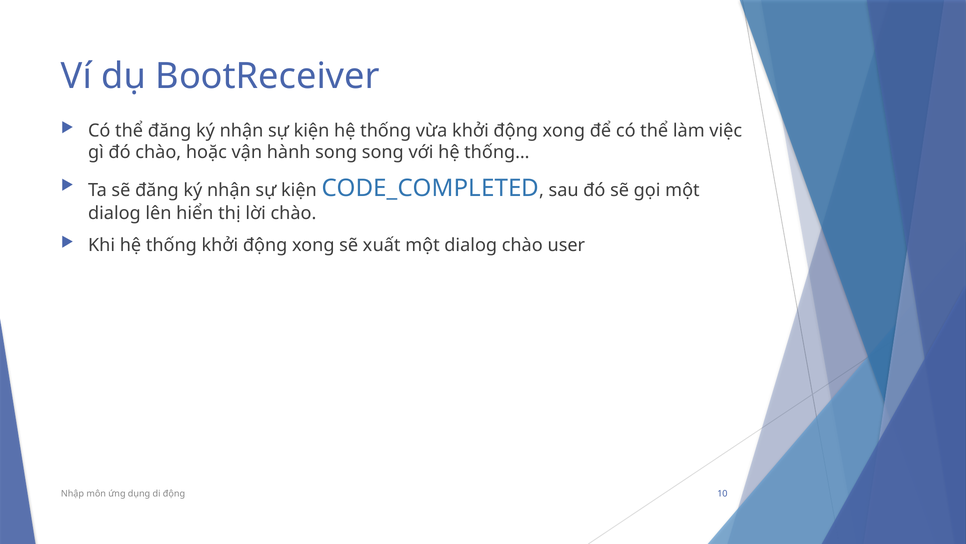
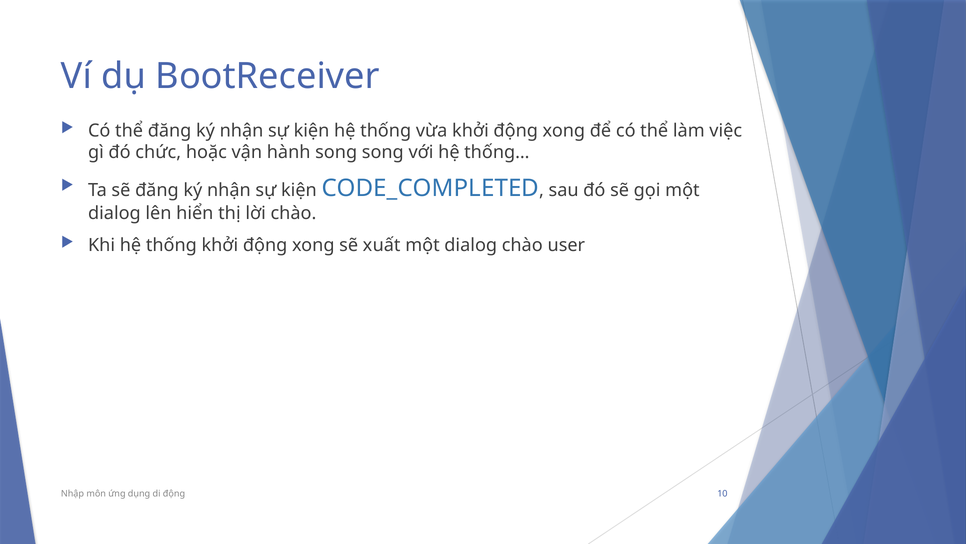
đó chào: chào -> chức
